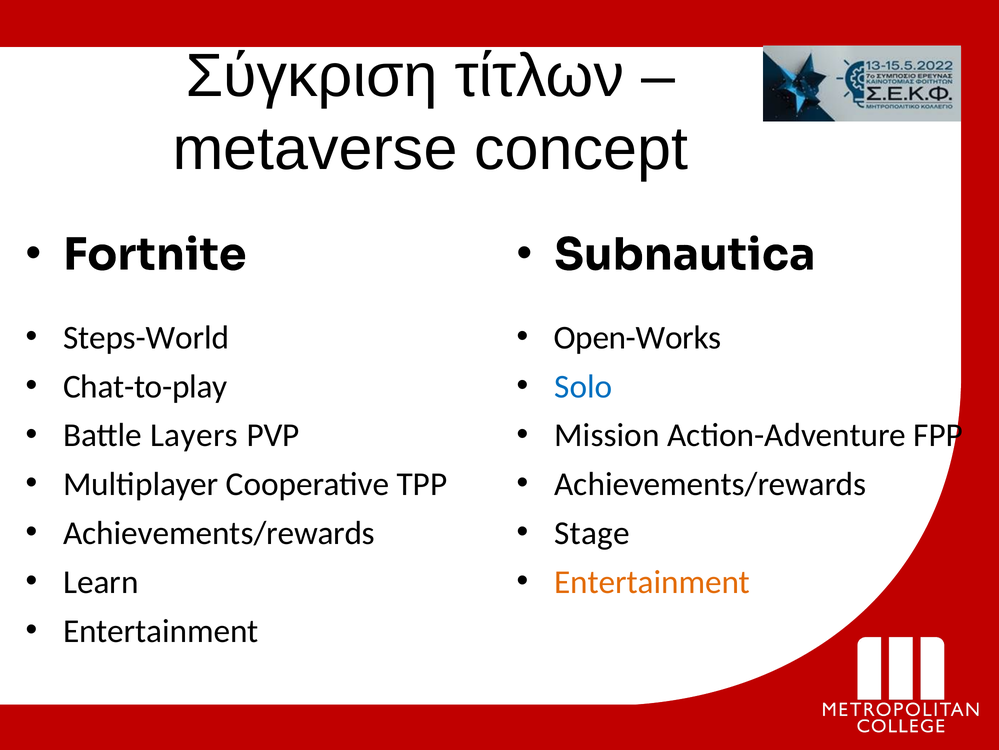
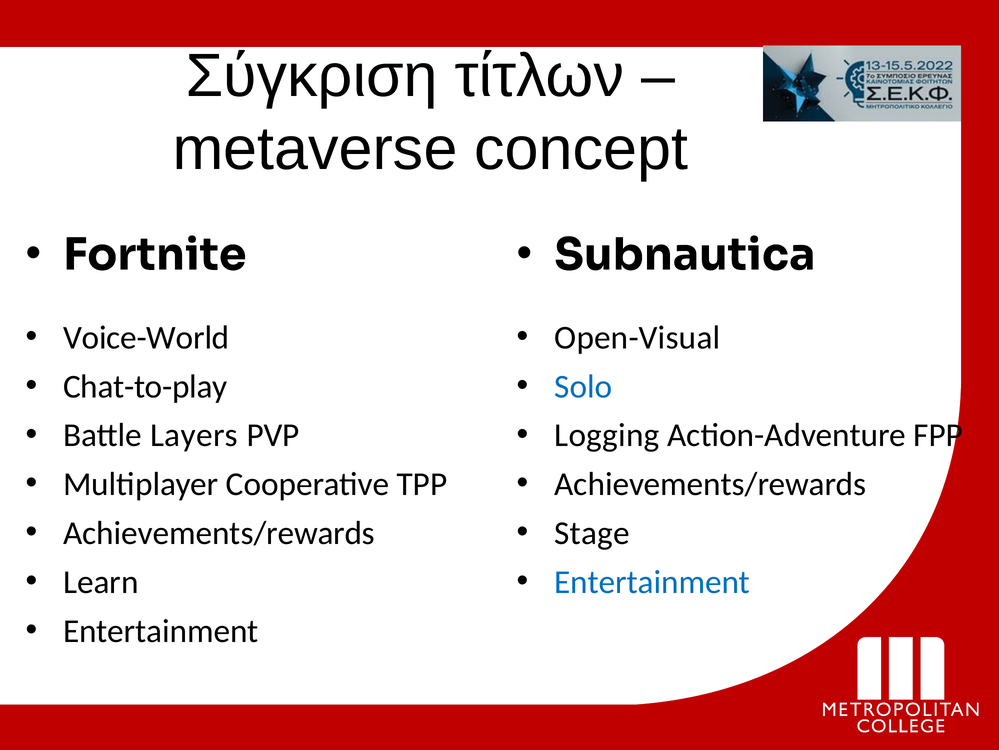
Steps-World: Steps-World -> Voice-World
Open-Works: Open-Works -> Open-Visual
Mission: Mission -> Logging
Entertainment at (652, 582) colour: orange -> blue
